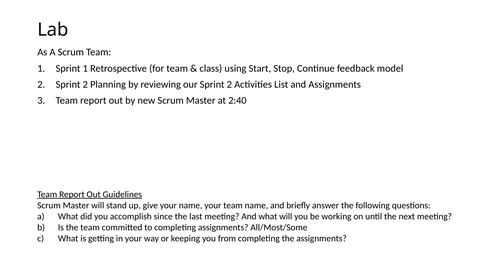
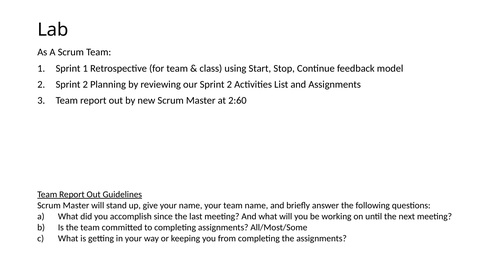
2:40: 2:40 -> 2:60
